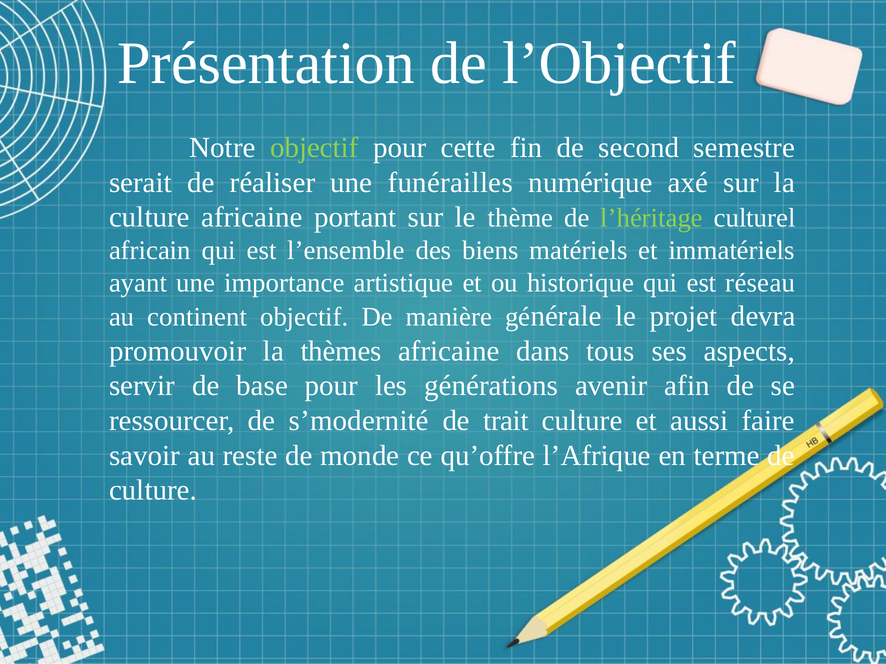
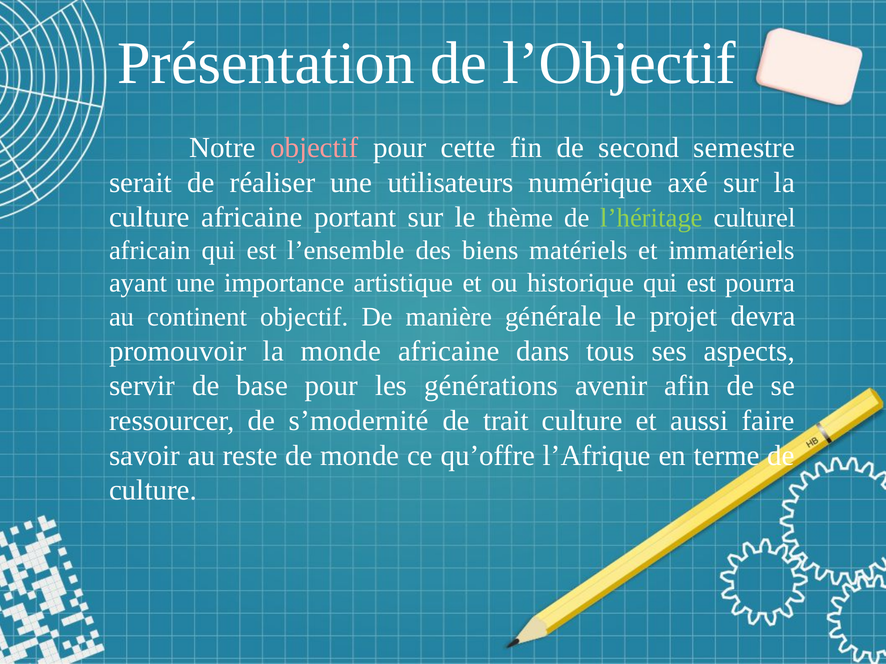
objectif at (314, 148) colour: light green -> pink
funérailles: funérailles -> utilisateurs
réseau: réseau -> pourra
la thèmes: thèmes -> monde
